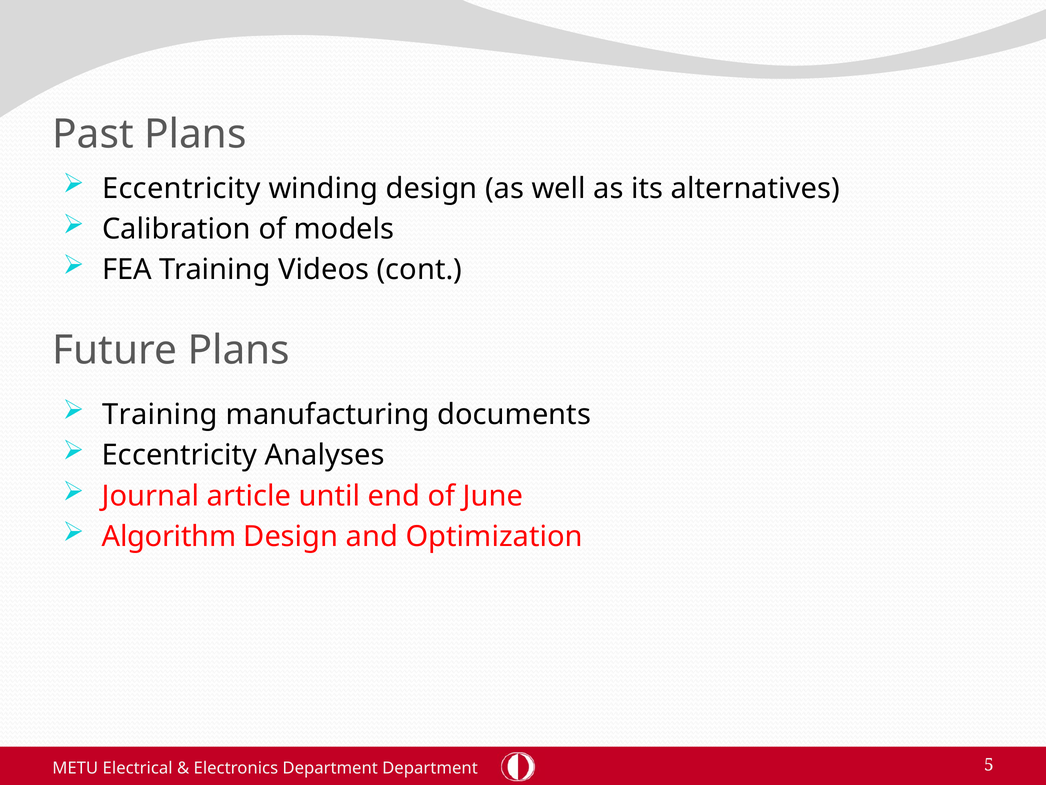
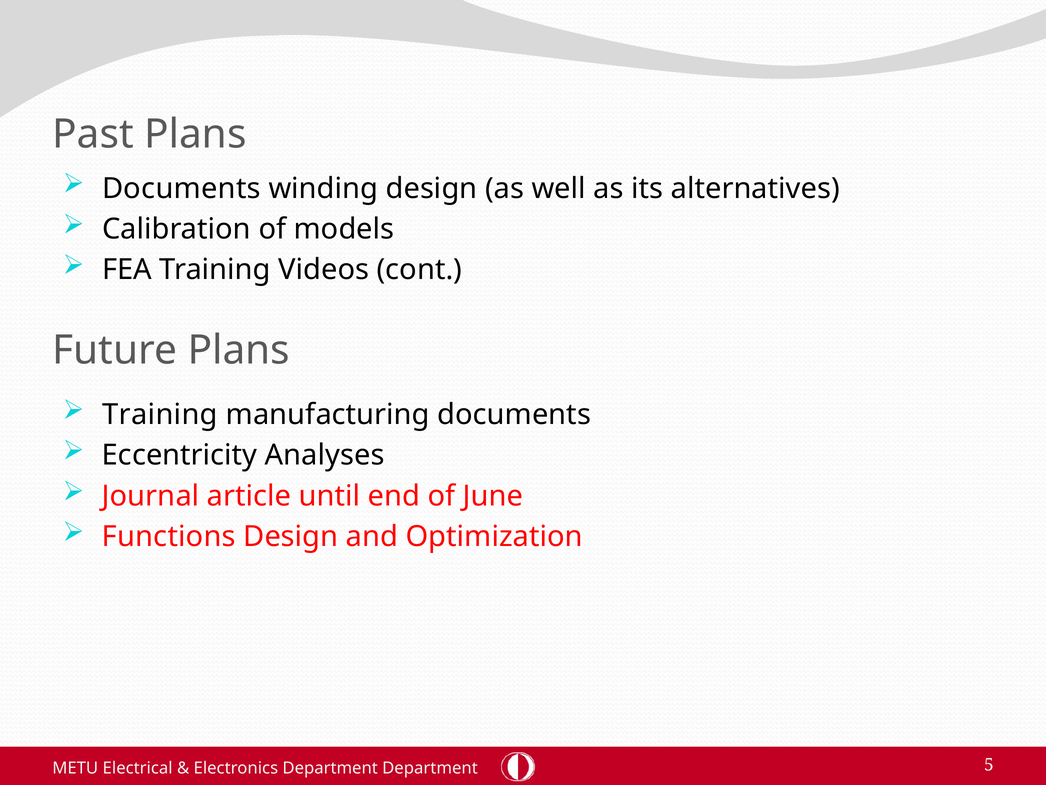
Eccentricity at (181, 188): Eccentricity -> Documents
Algorithm: Algorithm -> Functions
